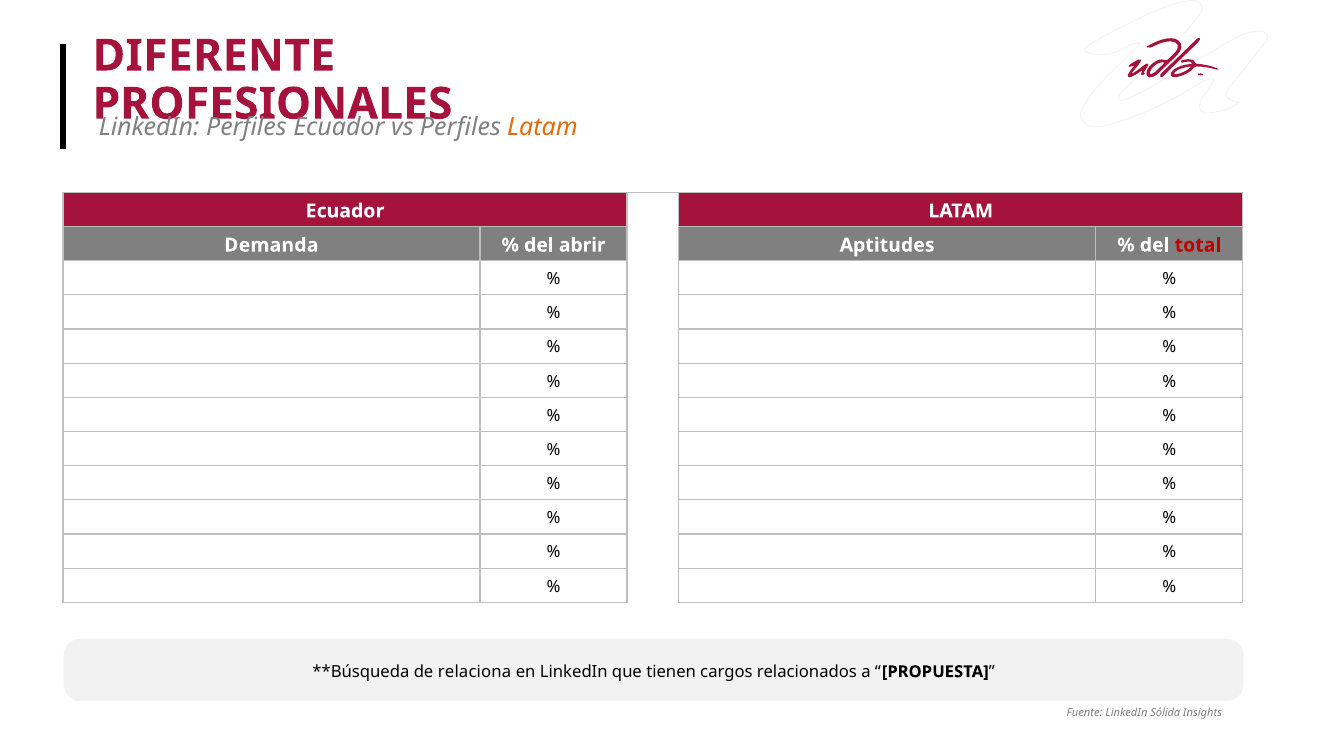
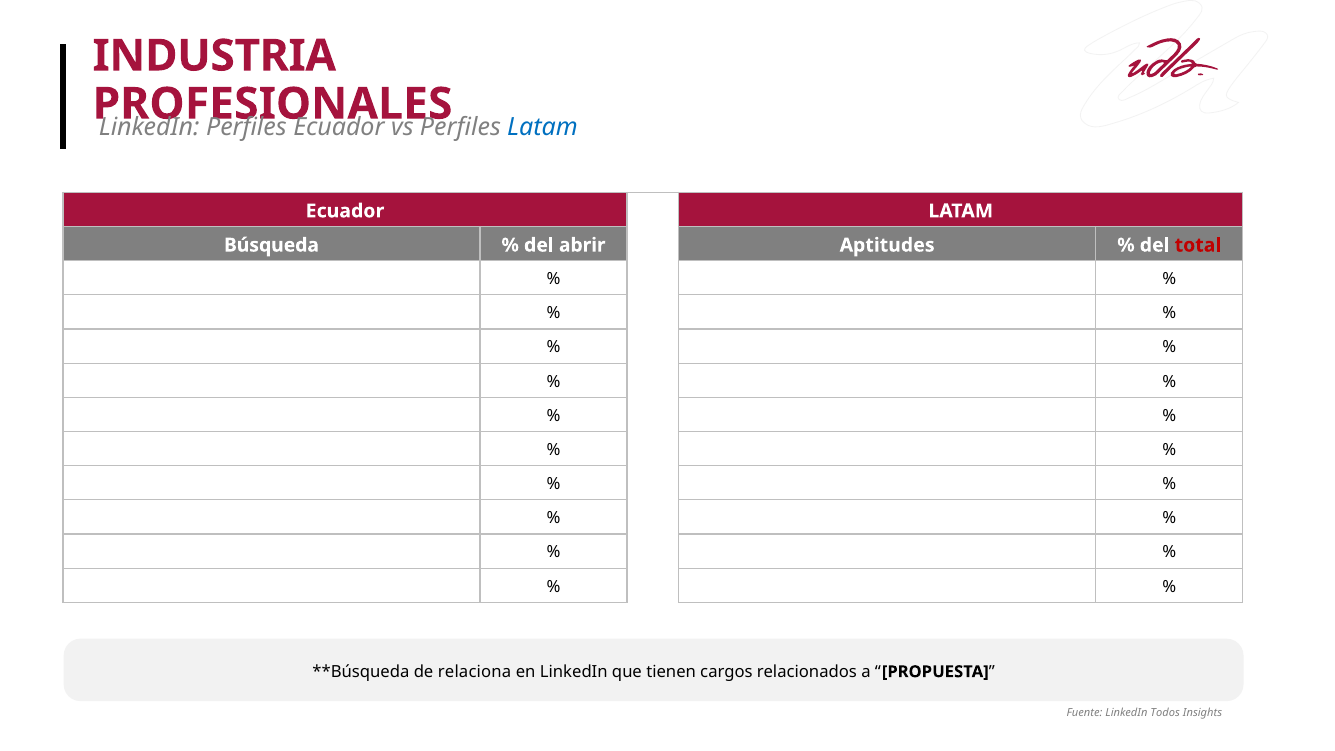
DIFERENTE: DIFERENTE -> INDUSTRIA
Latam at (543, 127) colour: orange -> blue
Demanda: Demanda -> Búsqueda
Sólida: Sólida -> Todos
